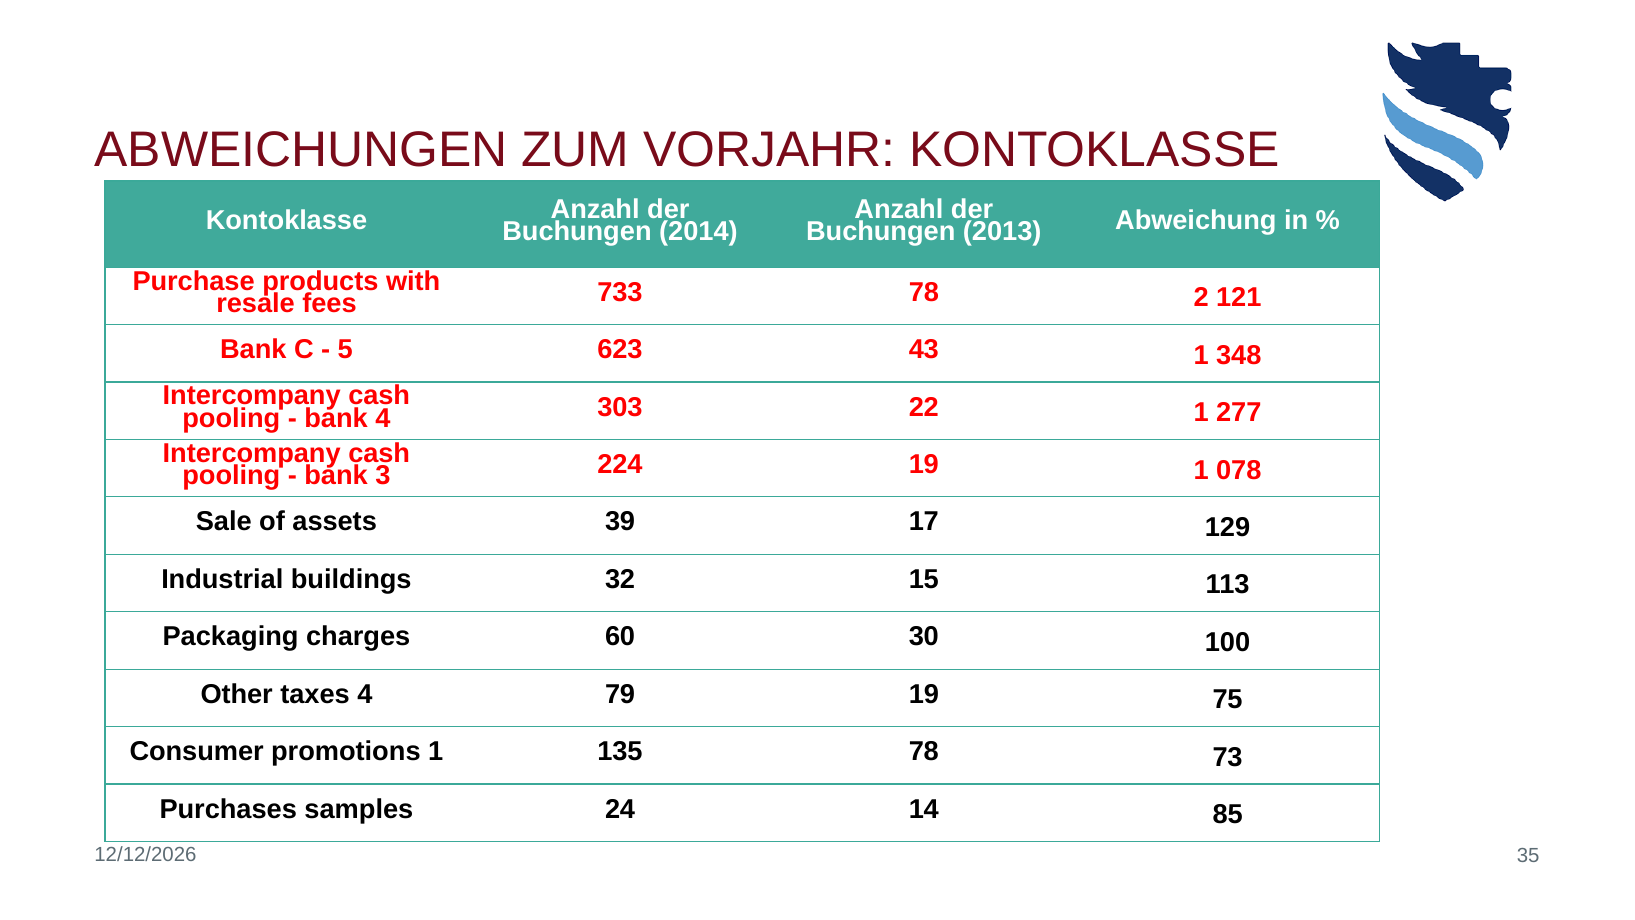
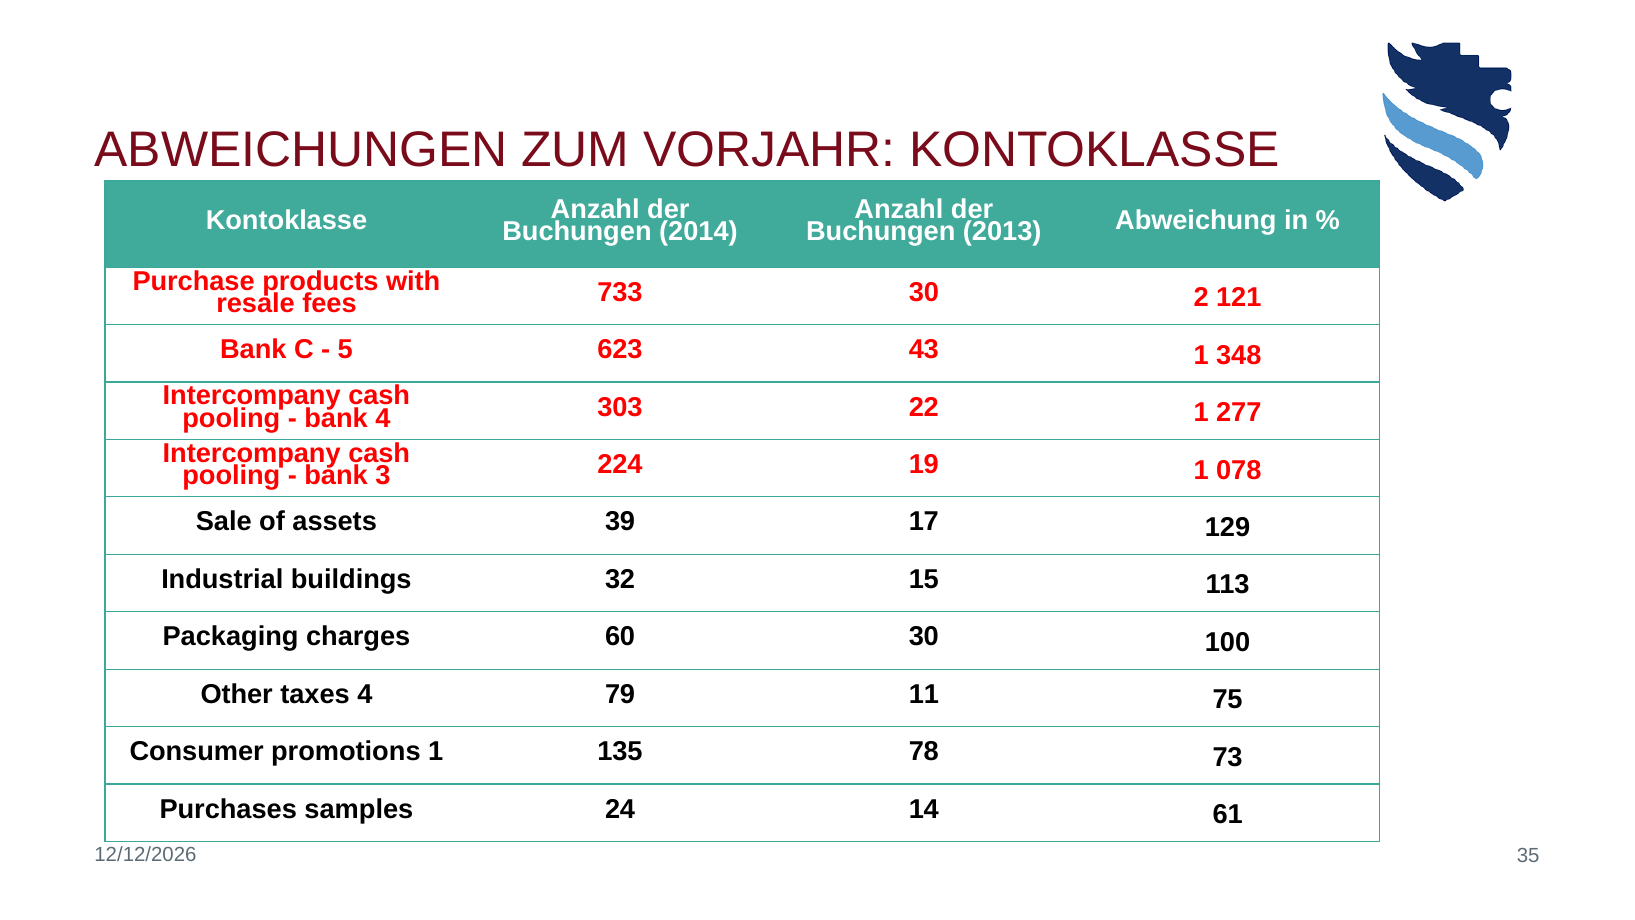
733 78: 78 -> 30
79 19: 19 -> 11
85: 85 -> 61
